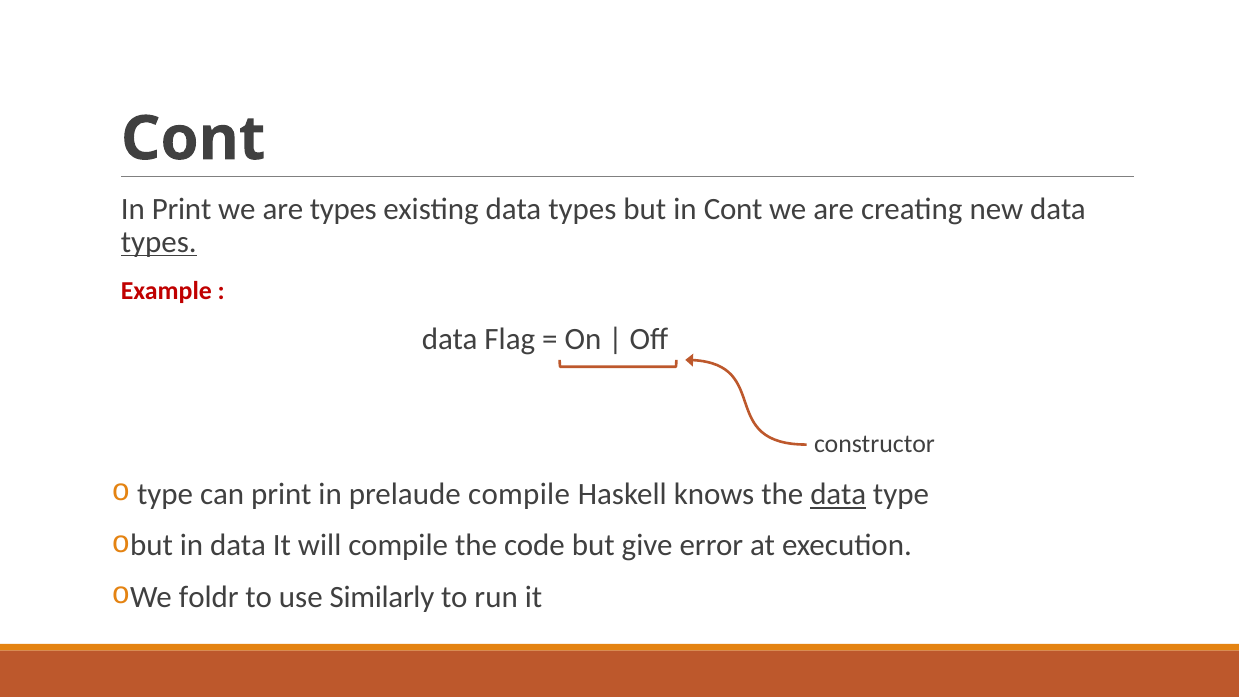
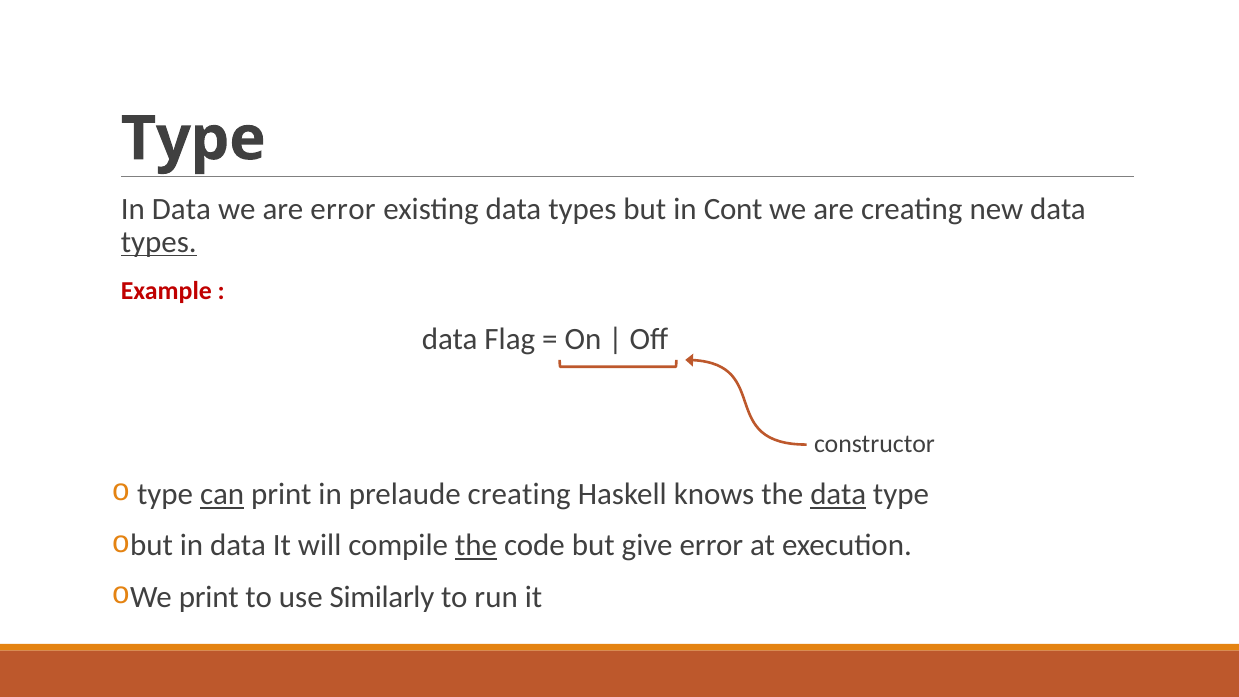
Cont at (193, 139): Cont -> Type
Print at (182, 209): Print -> Data
are types: types -> error
can underline: none -> present
prelaude compile: compile -> creating
the at (476, 546) underline: none -> present
We foldr: foldr -> print
